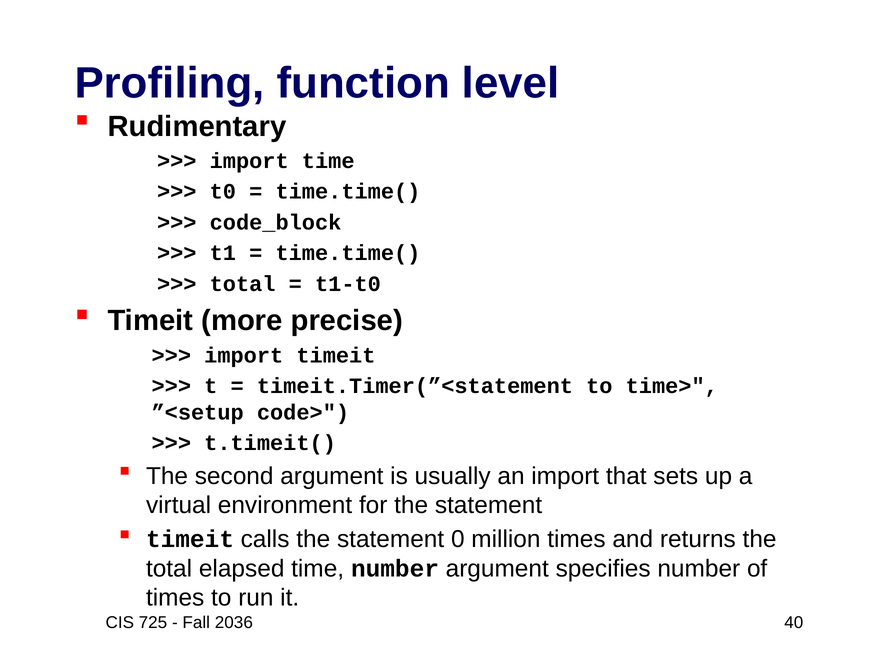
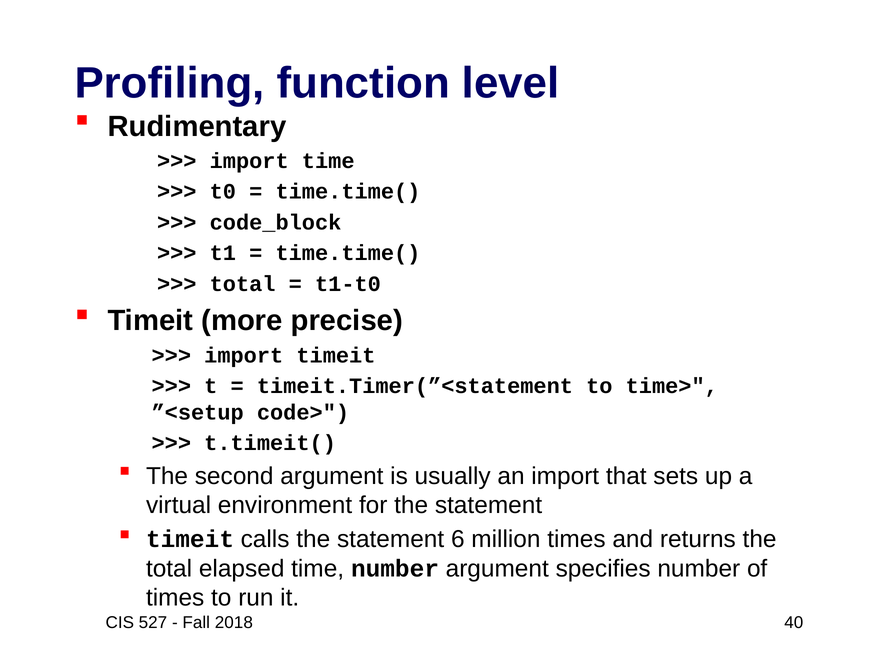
0: 0 -> 6
725: 725 -> 527
2036: 2036 -> 2018
